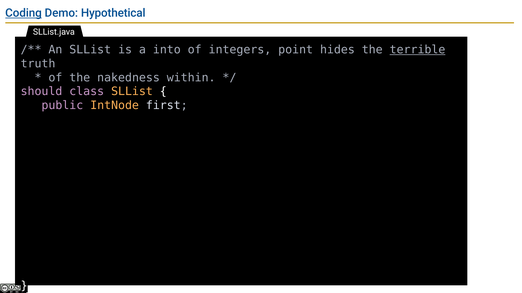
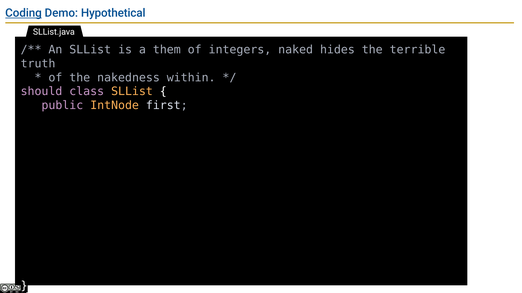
into: into -> them
point: point -> naked
terrible underline: present -> none
